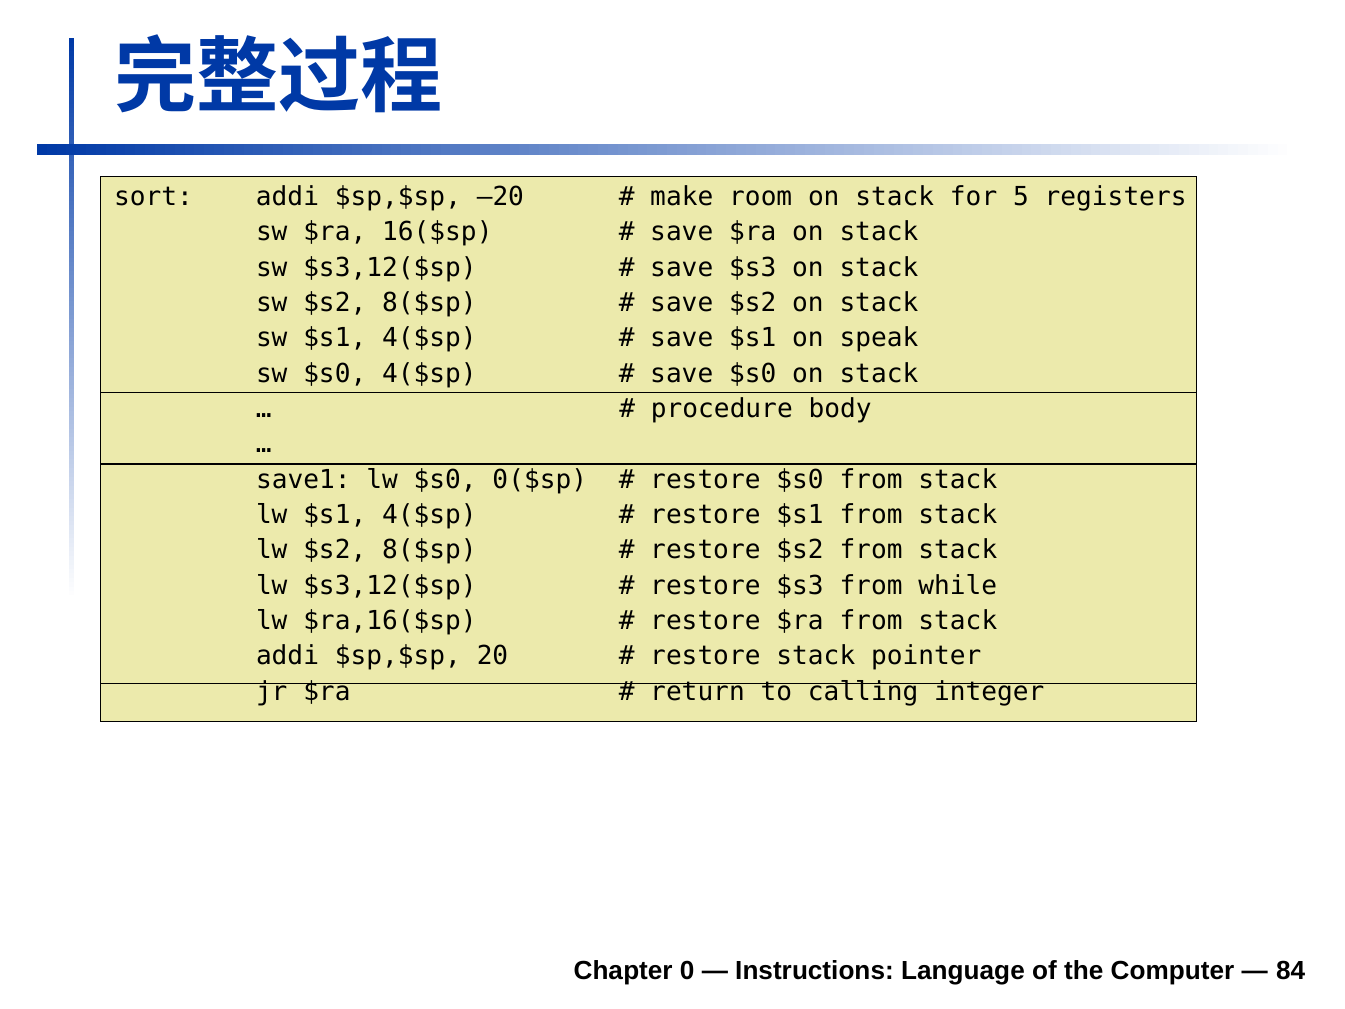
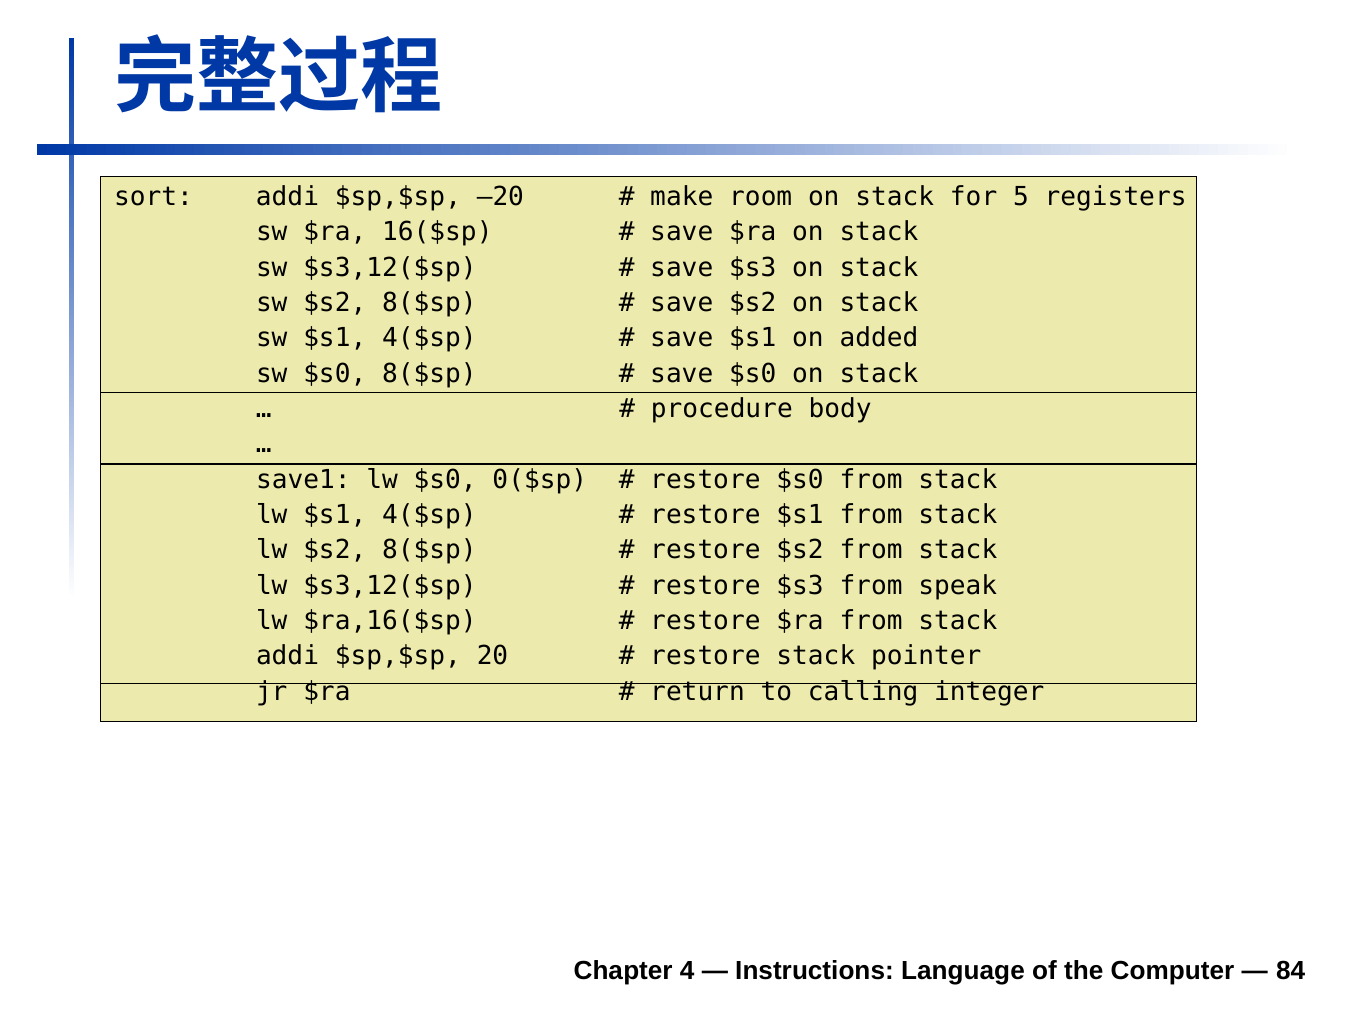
speak: speak -> added
$s0 4($sp: 4($sp -> 8($sp
while: while -> speak
0: 0 -> 4
